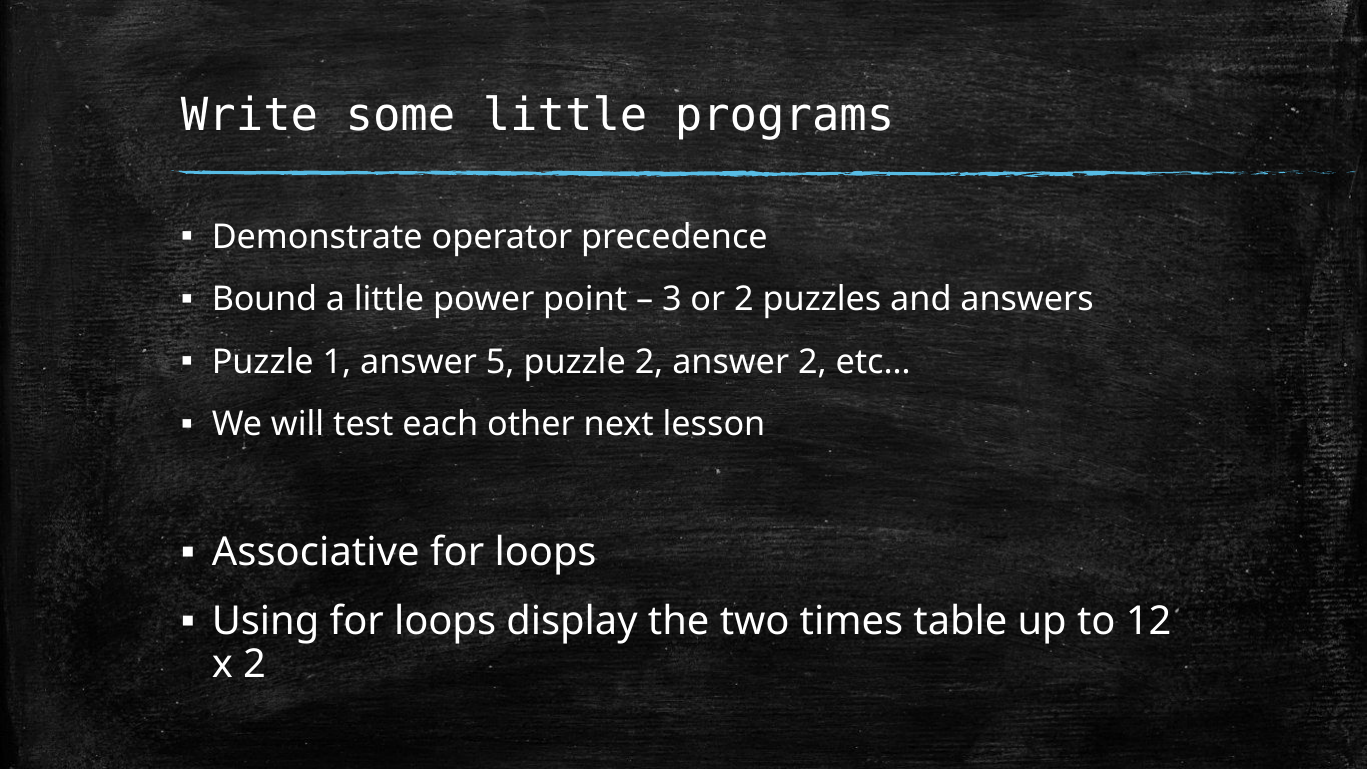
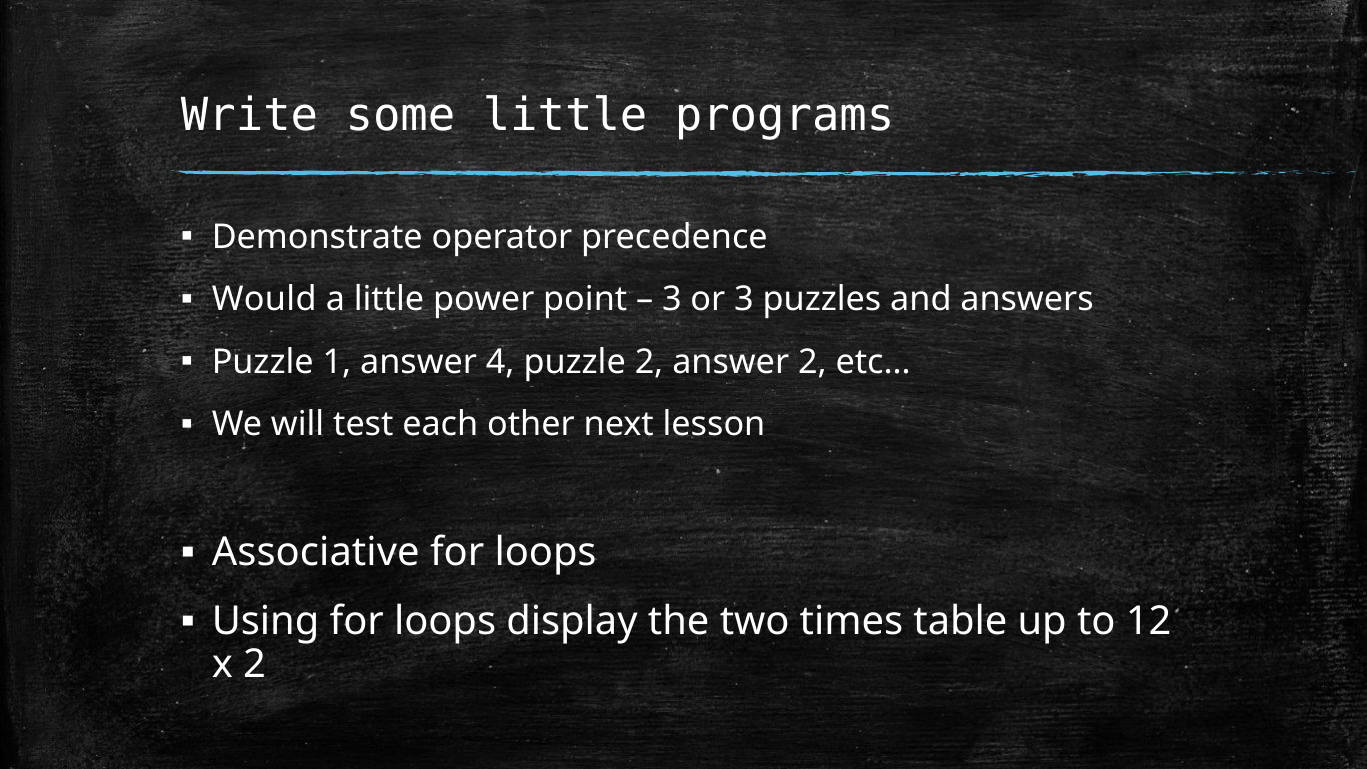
Bound: Bound -> Would
or 2: 2 -> 3
5: 5 -> 4
